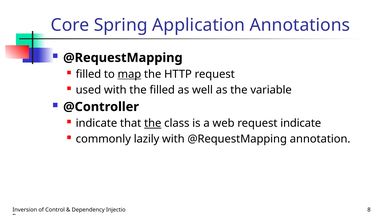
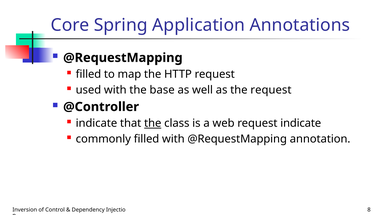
map underline: present -> none
the filled: filled -> base
the variable: variable -> request
commonly lazily: lazily -> filled
